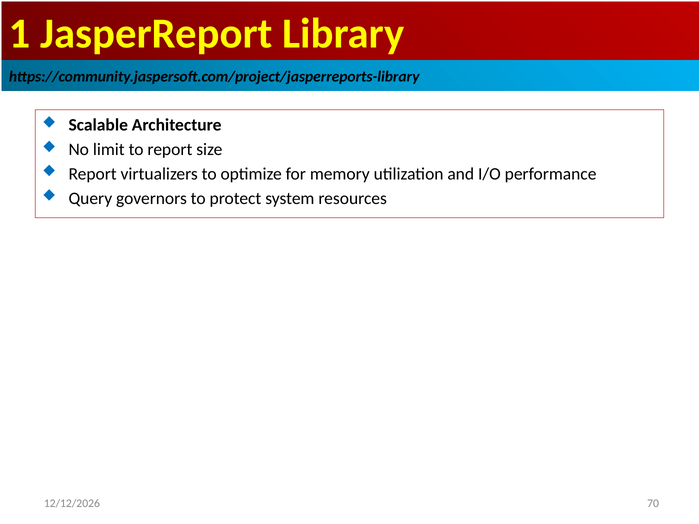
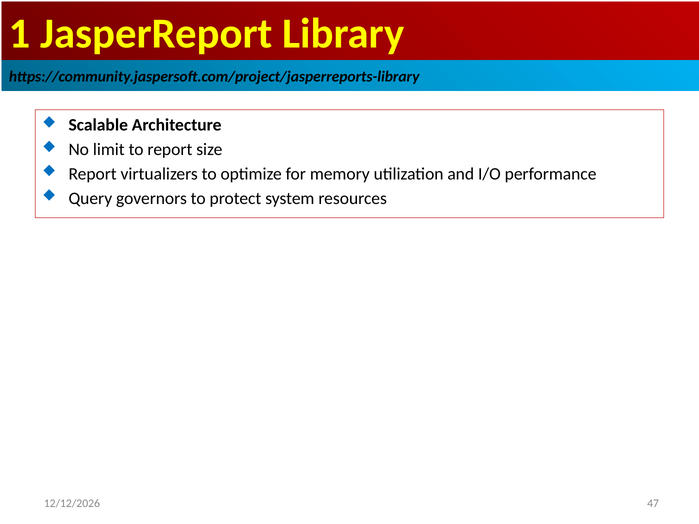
70: 70 -> 47
